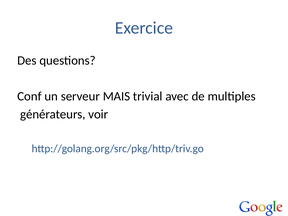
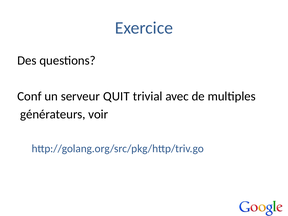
MAIS: MAIS -> QUIT
